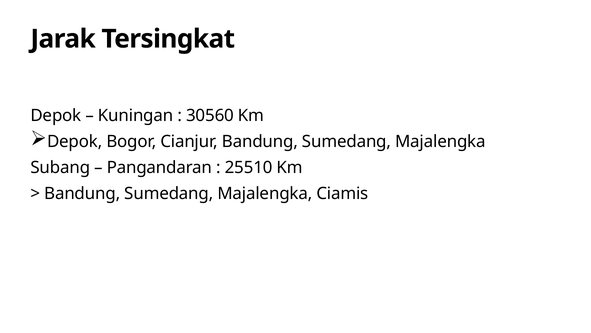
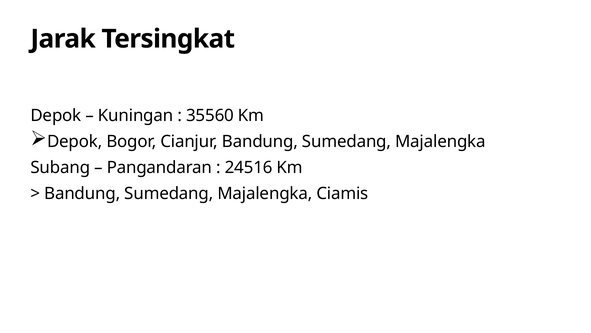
30560: 30560 -> 35560
25510: 25510 -> 24516
